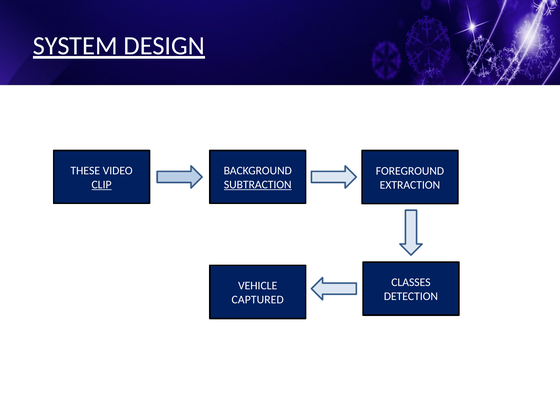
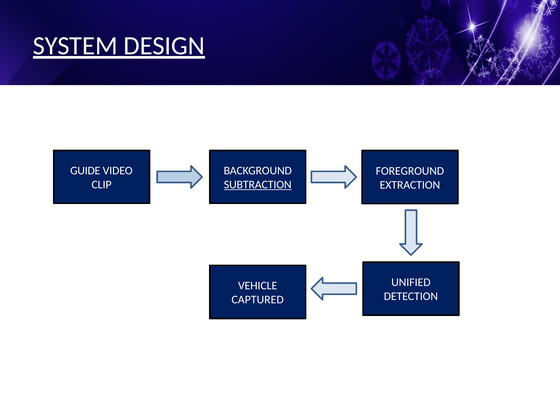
THESE: THESE -> GUIDE
CLIP underline: present -> none
CLASSES: CLASSES -> UNIFIED
